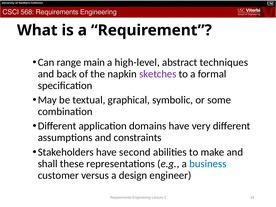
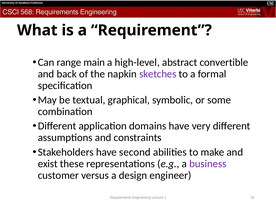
techniques: techniques -> convertible
shall: shall -> exist
business colour: blue -> purple
